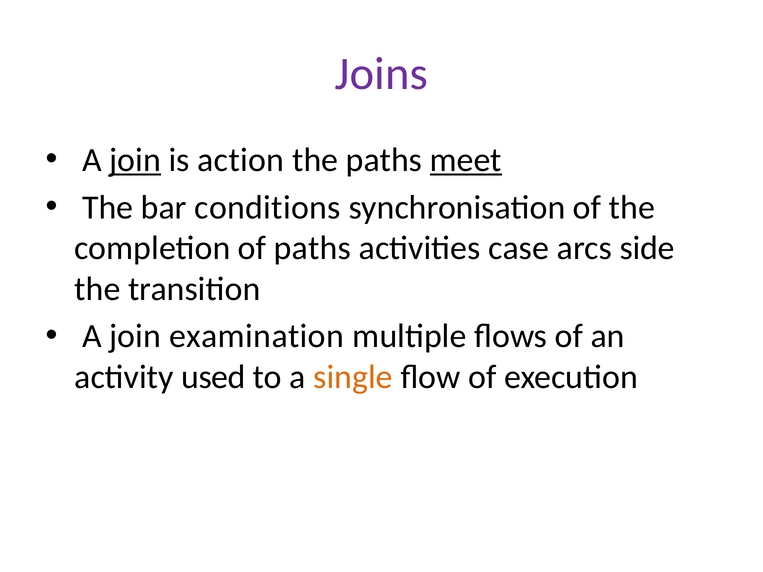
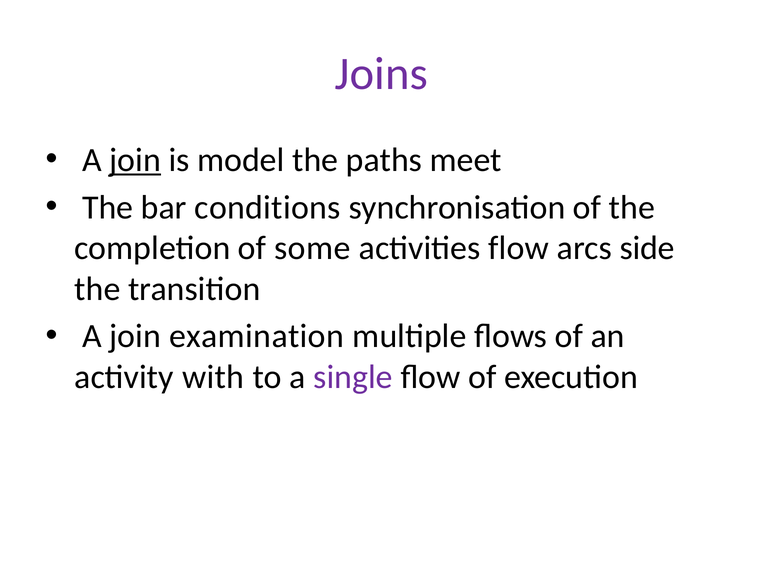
action: action -> model
meet underline: present -> none
of paths: paths -> some
activities case: case -> flow
used: used -> with
single colour: orange -> purple
